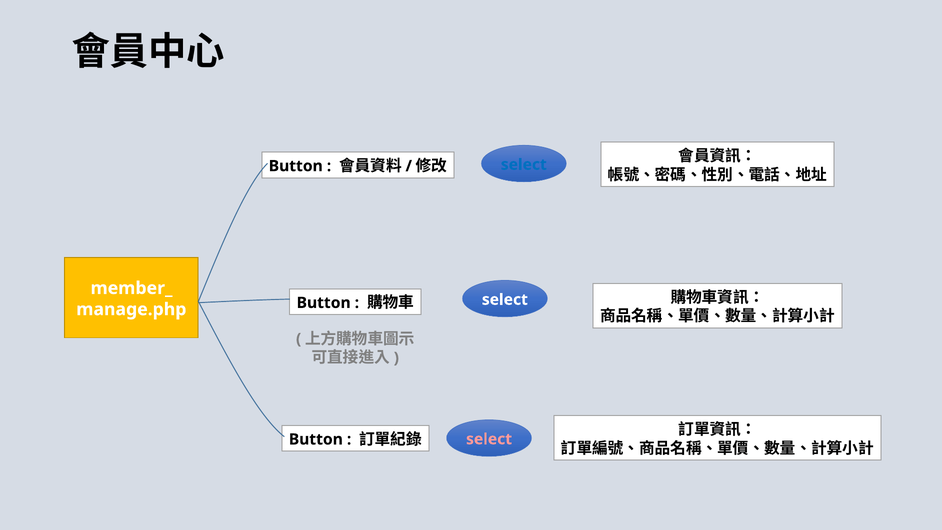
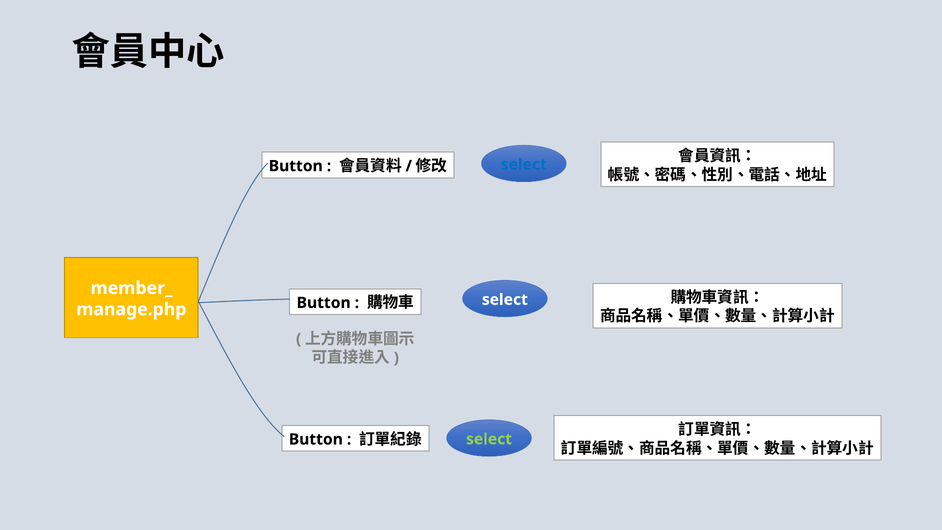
select at (489, 439) colour: pink -> light green
